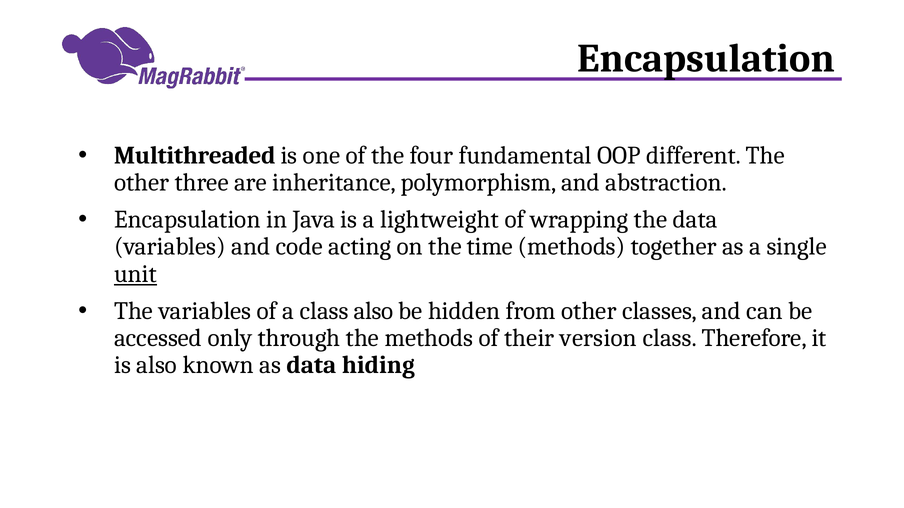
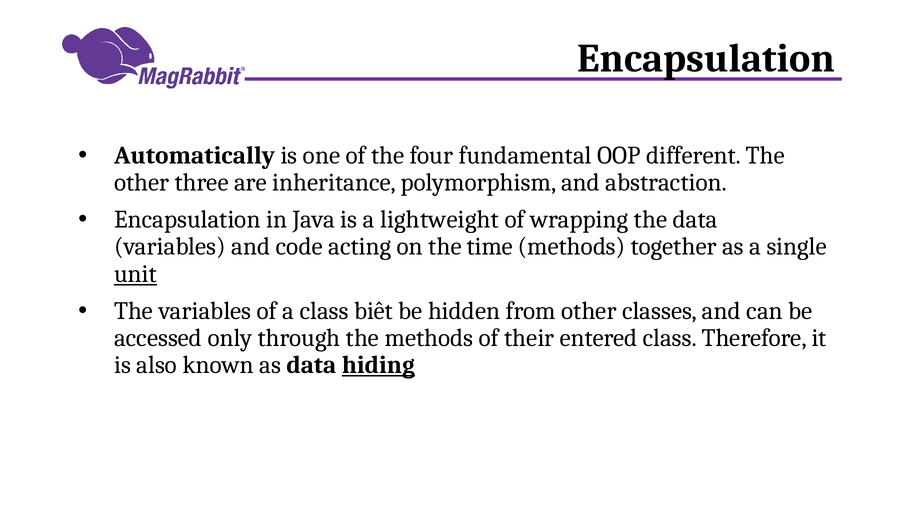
Multithreaded: Multithreaded -> Automatically
class also: also -> biết
version: version -> entered
hiding underline: none -> present
